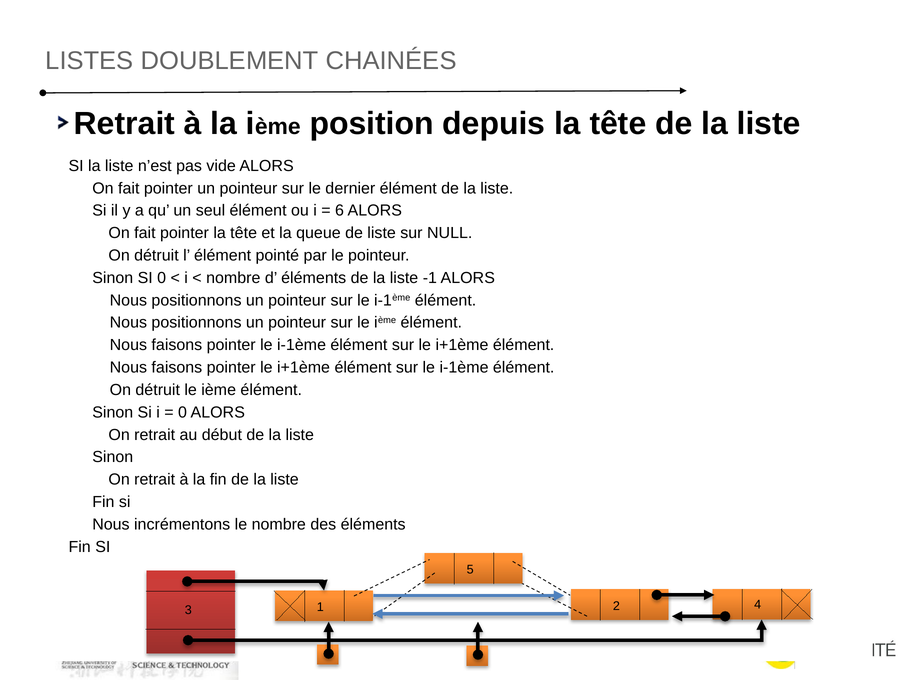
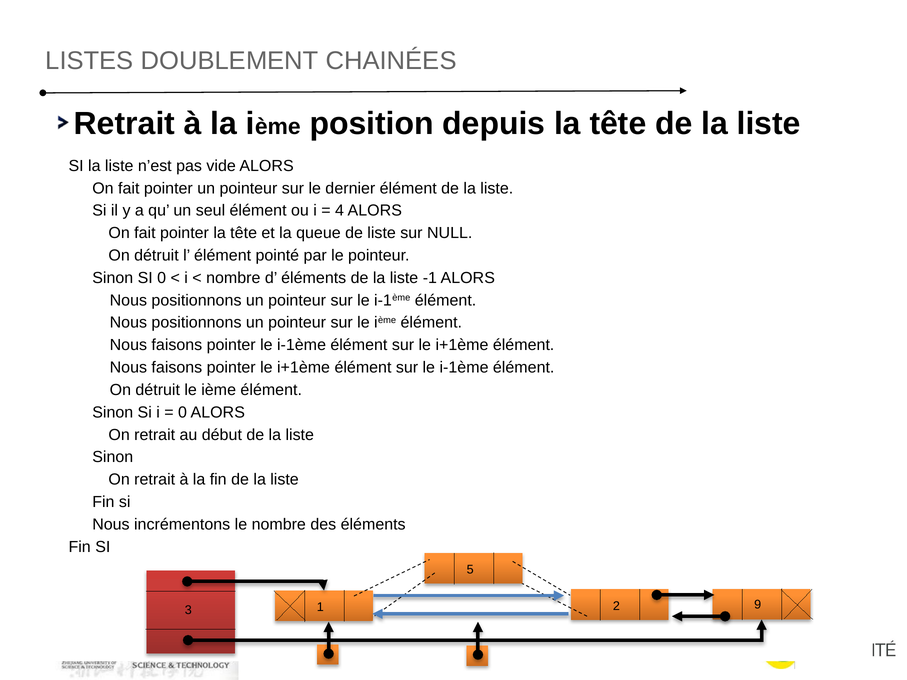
6: 6 -> 4
4: 4 -> 9
